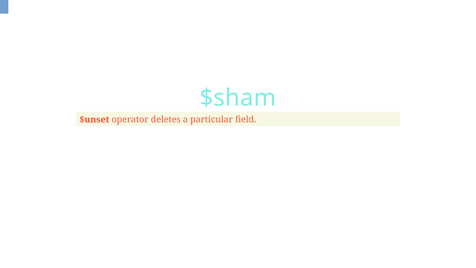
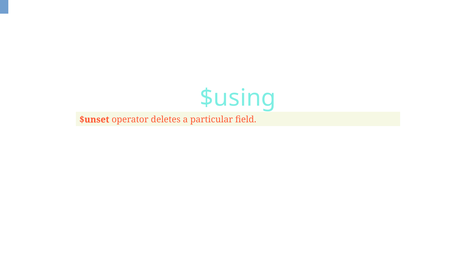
$sham: $sham -> $using
